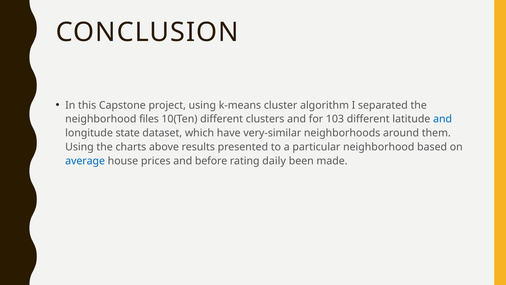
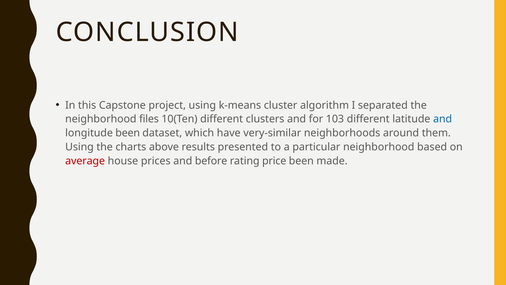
longitude state: state -> been
average colour: blue -> red
daily: daily -> price
